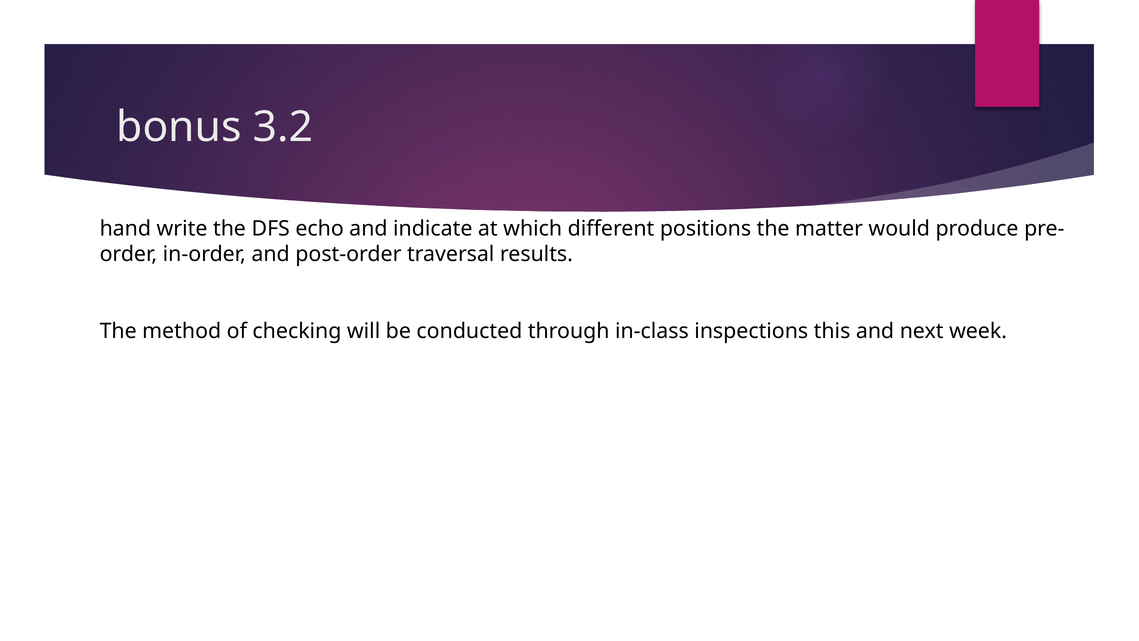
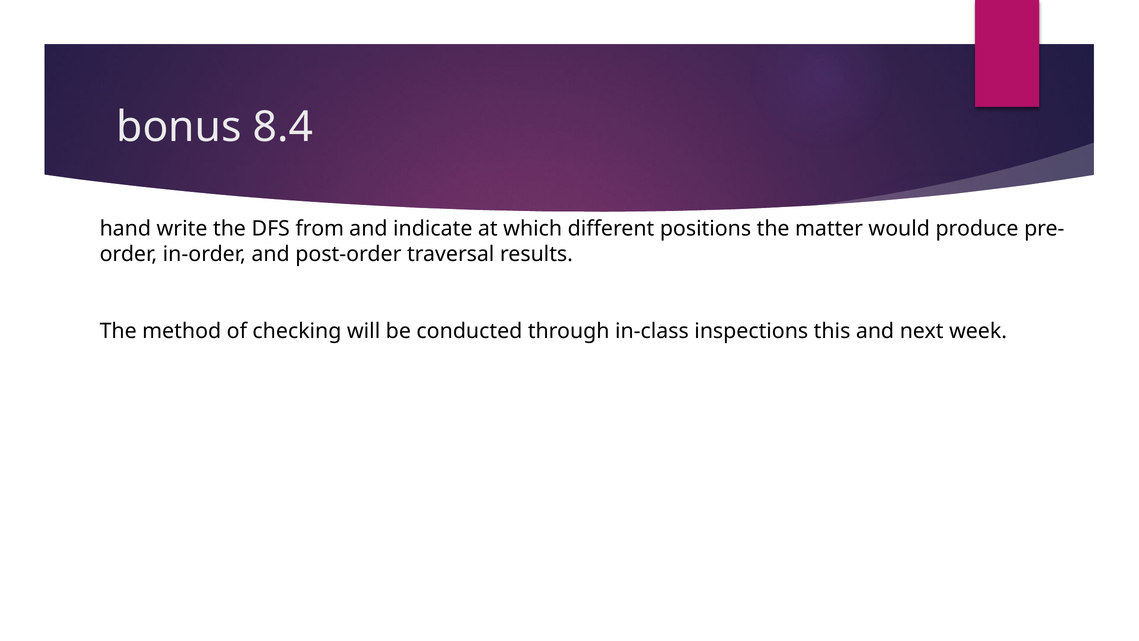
3.2: 3.2 -> 8.4
echo: echo -> from
